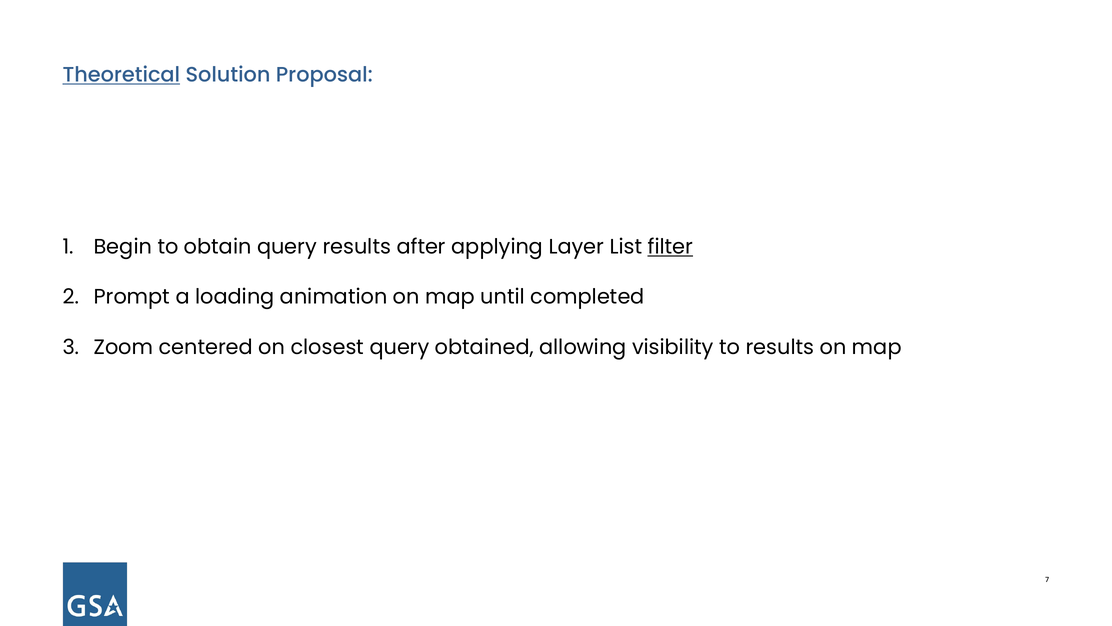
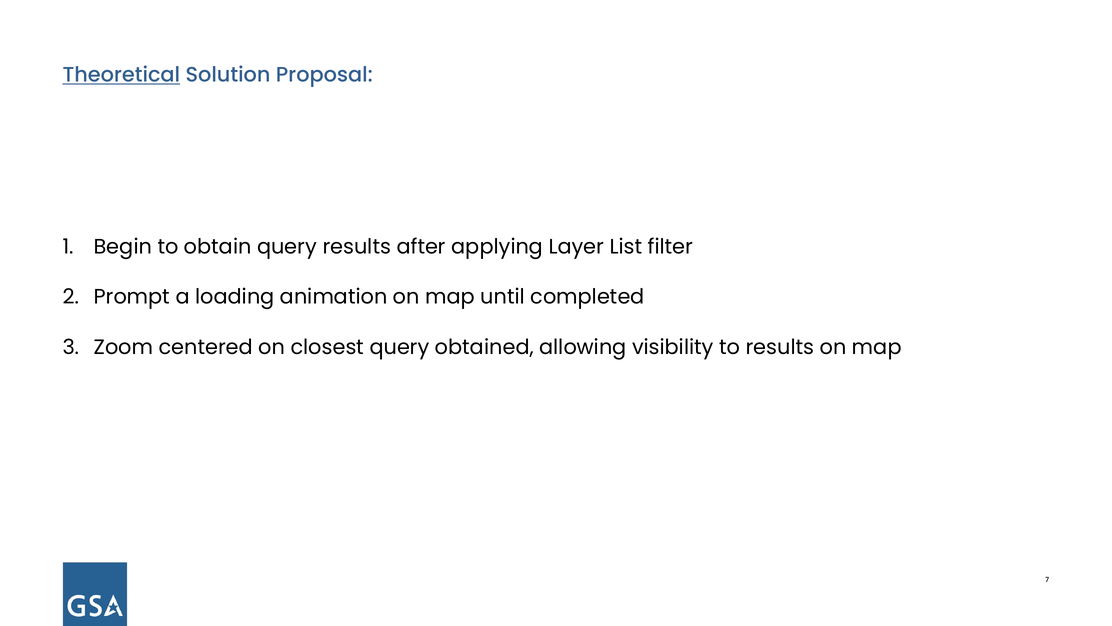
filter underline: present -> none
